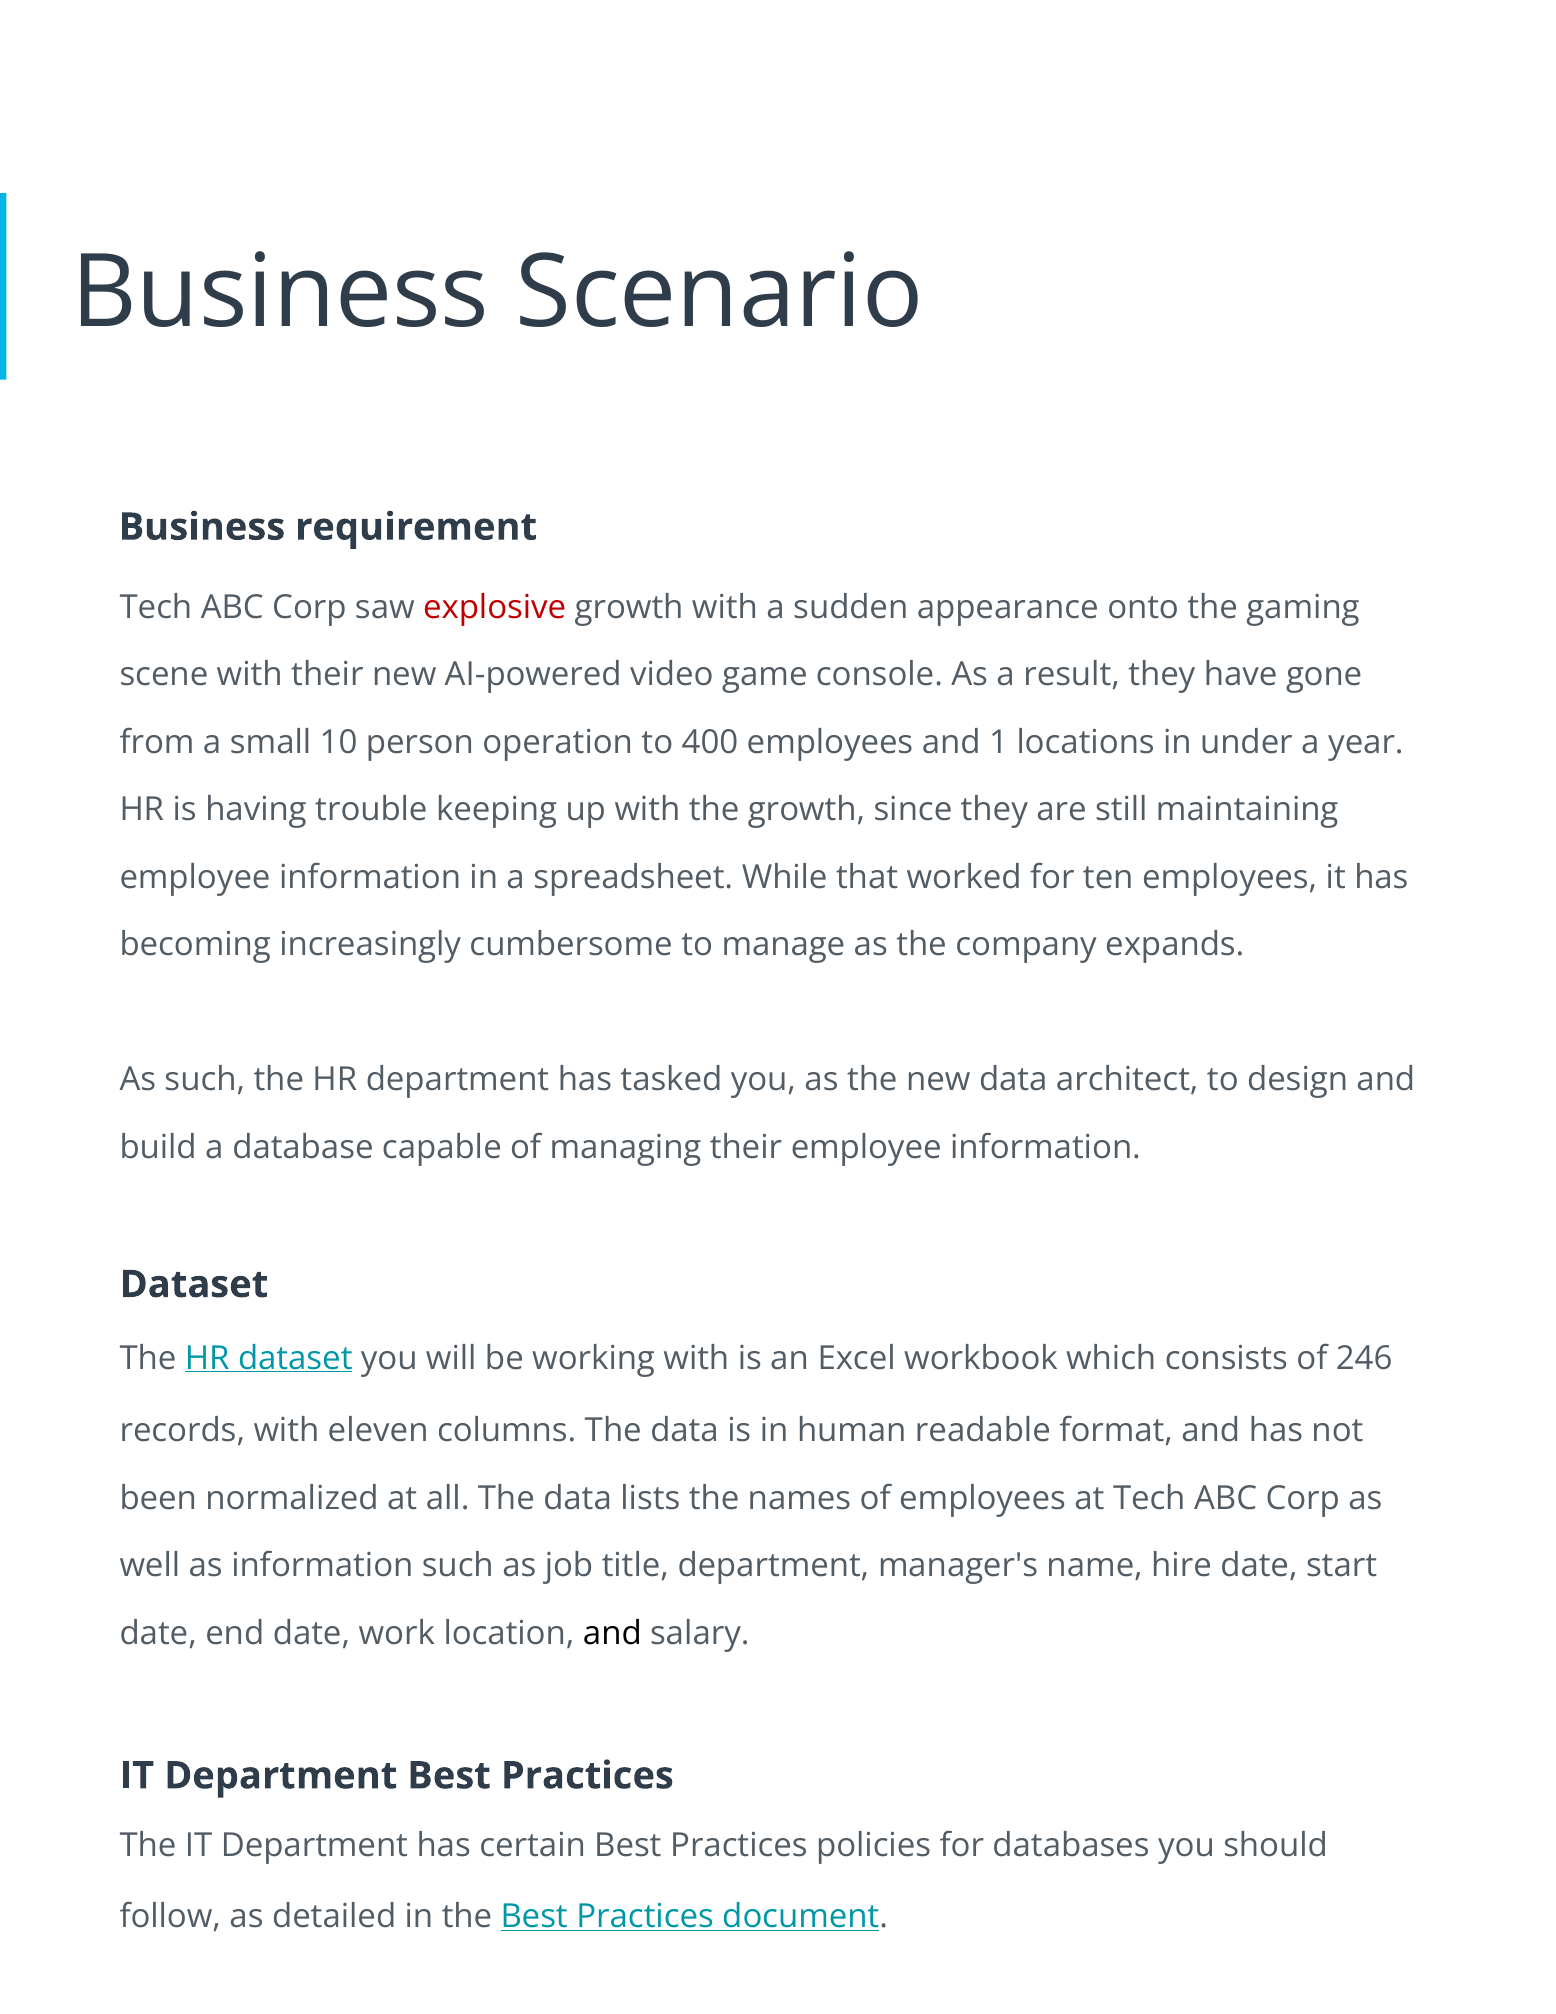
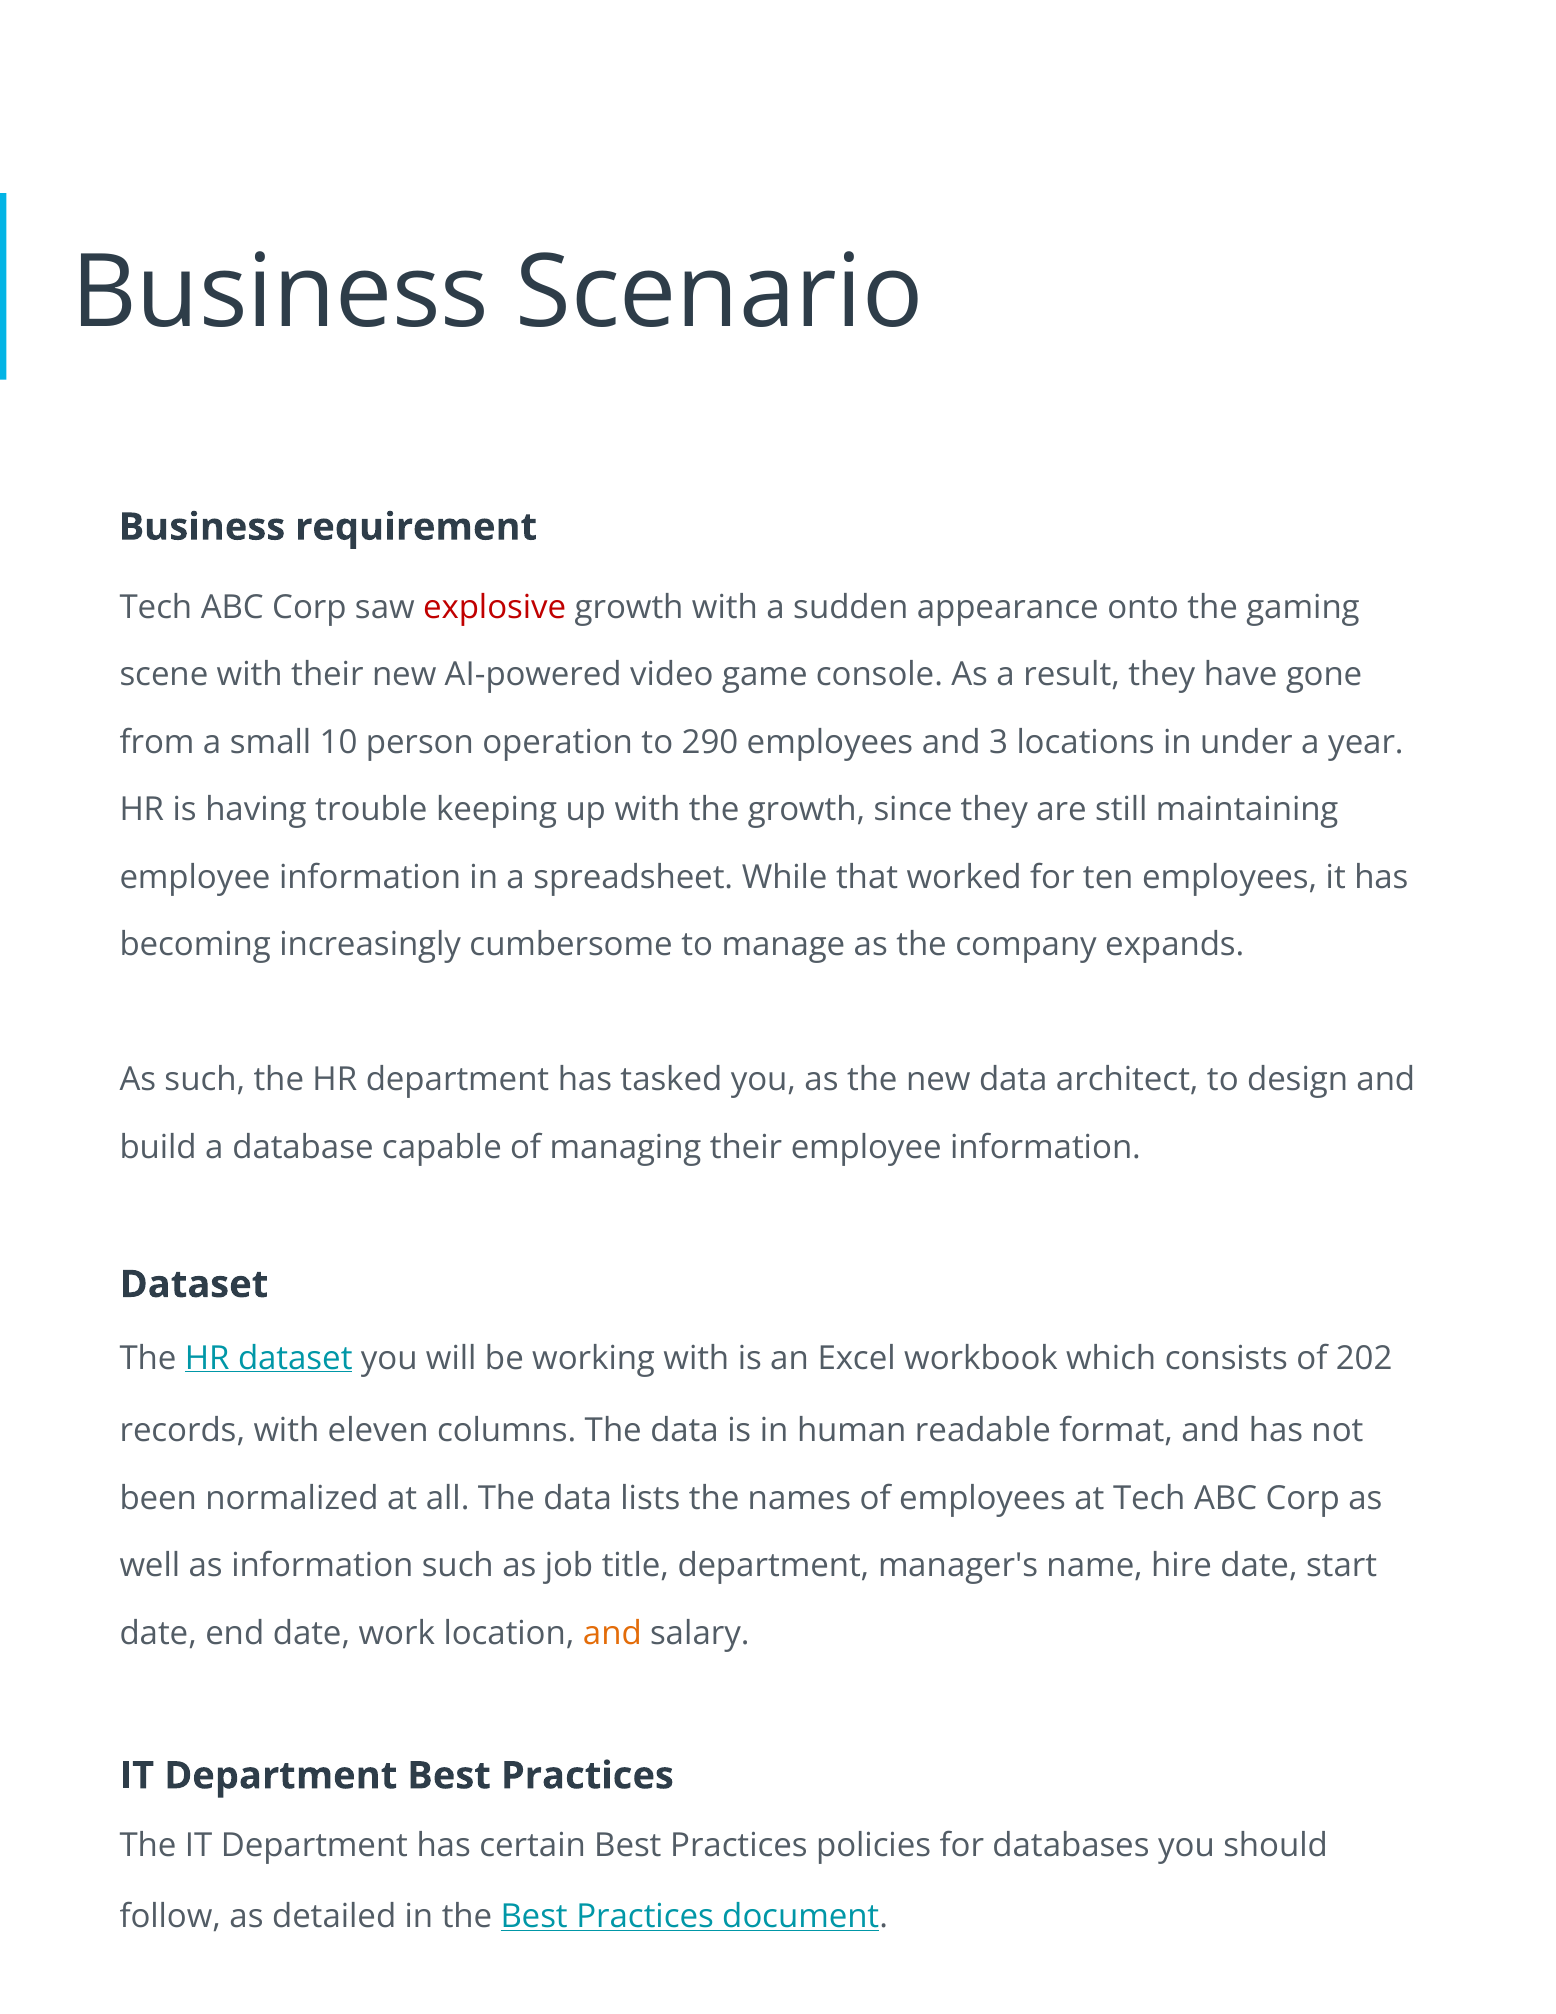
400: 400 -> 290
1: 1 -> 3
246: 246 -> 202
and at (612, 1633) colour: black -> orange
